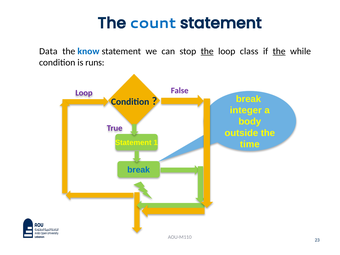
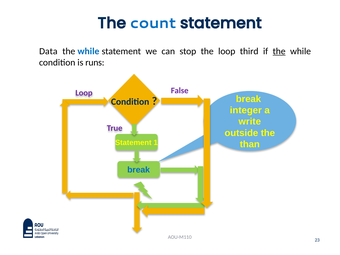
know at (88, 51): know -> while
the at (207, 51) underline: present -> none
class: class -> third
body: body -> write
time: time -> than
